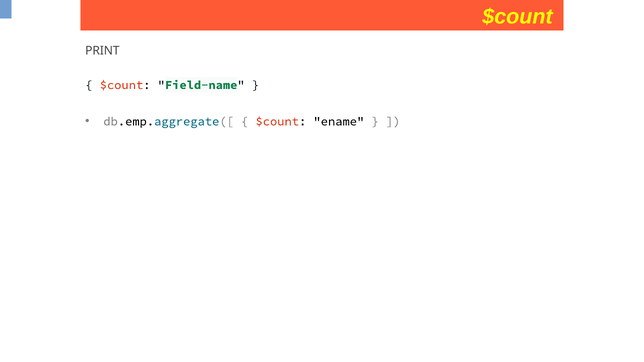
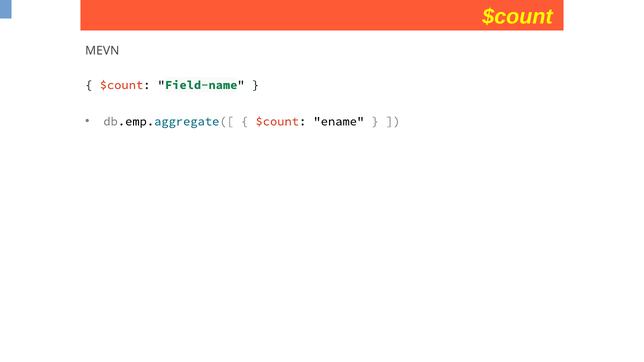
PRINT: PRINT -> MEVN
